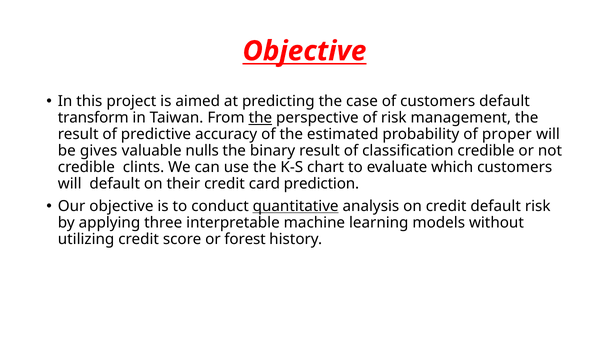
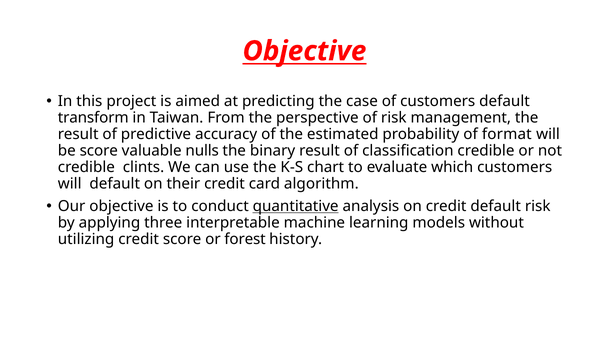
the at (260, 118) underline: present -> none
proper: proper -> format
be gives: gives -> score
prediction: prediction -> algorithm
